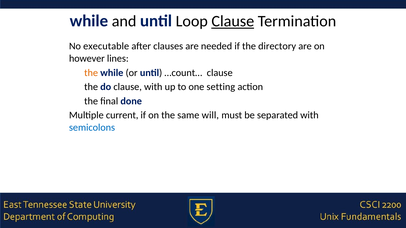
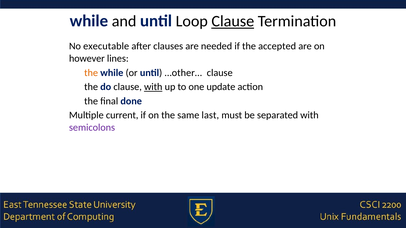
directory: directory -> accepted
…count…: …count… -> …other…
with at (153, 87) underline: none -> present
setting: setting -> update
will: will -> last
semicolons colour: blue -> purple
